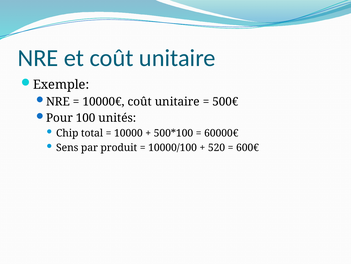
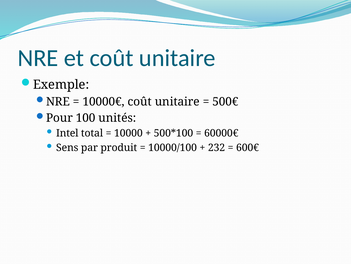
Chip: Chip -> Intel
520: 520 -> 232
